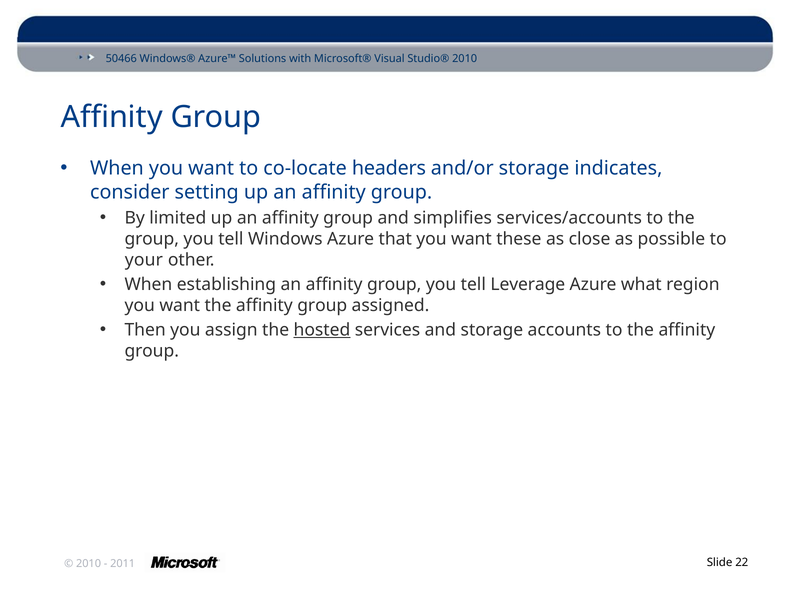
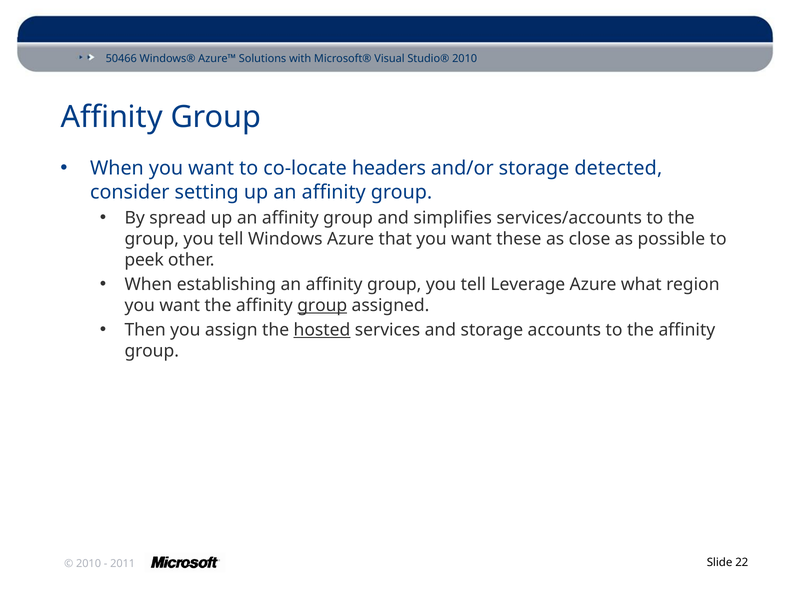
indicates: indicates -> detected
limited: limited -> spread
your: your -> peek
group at (322, 305) underline: none -> present
